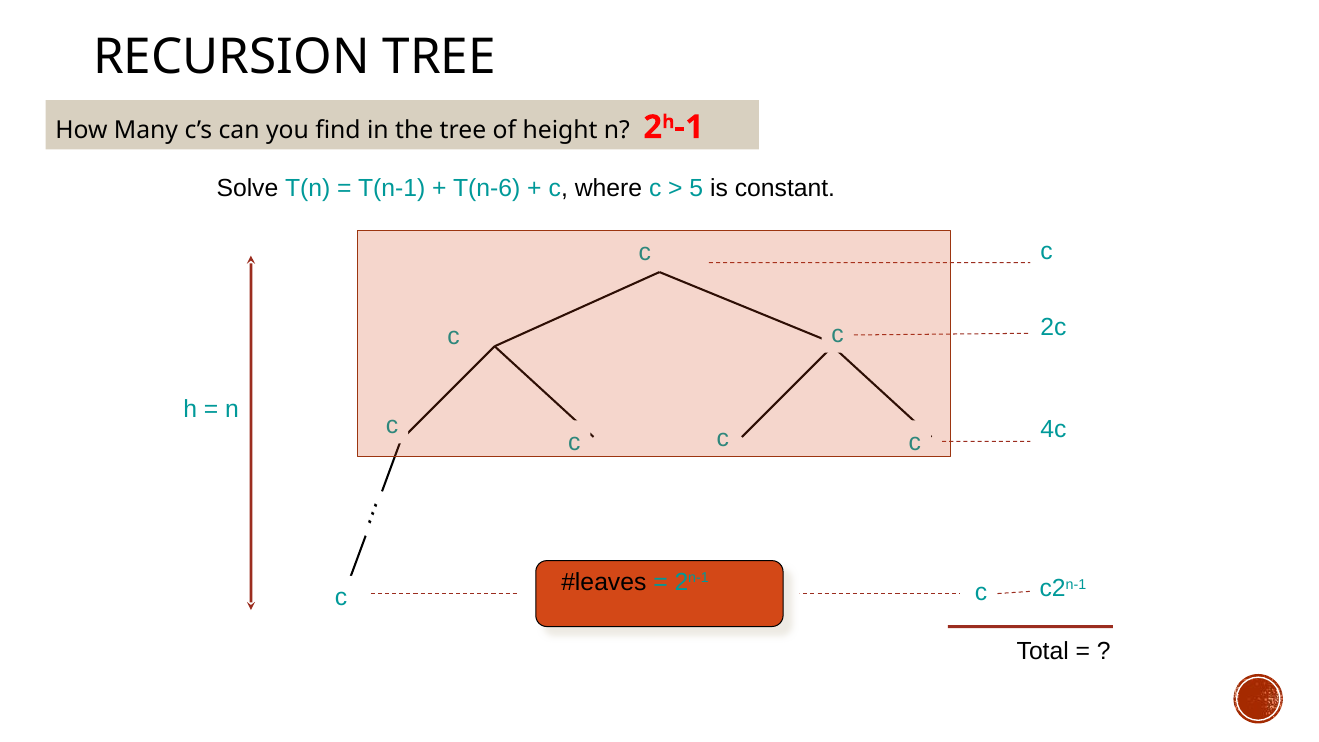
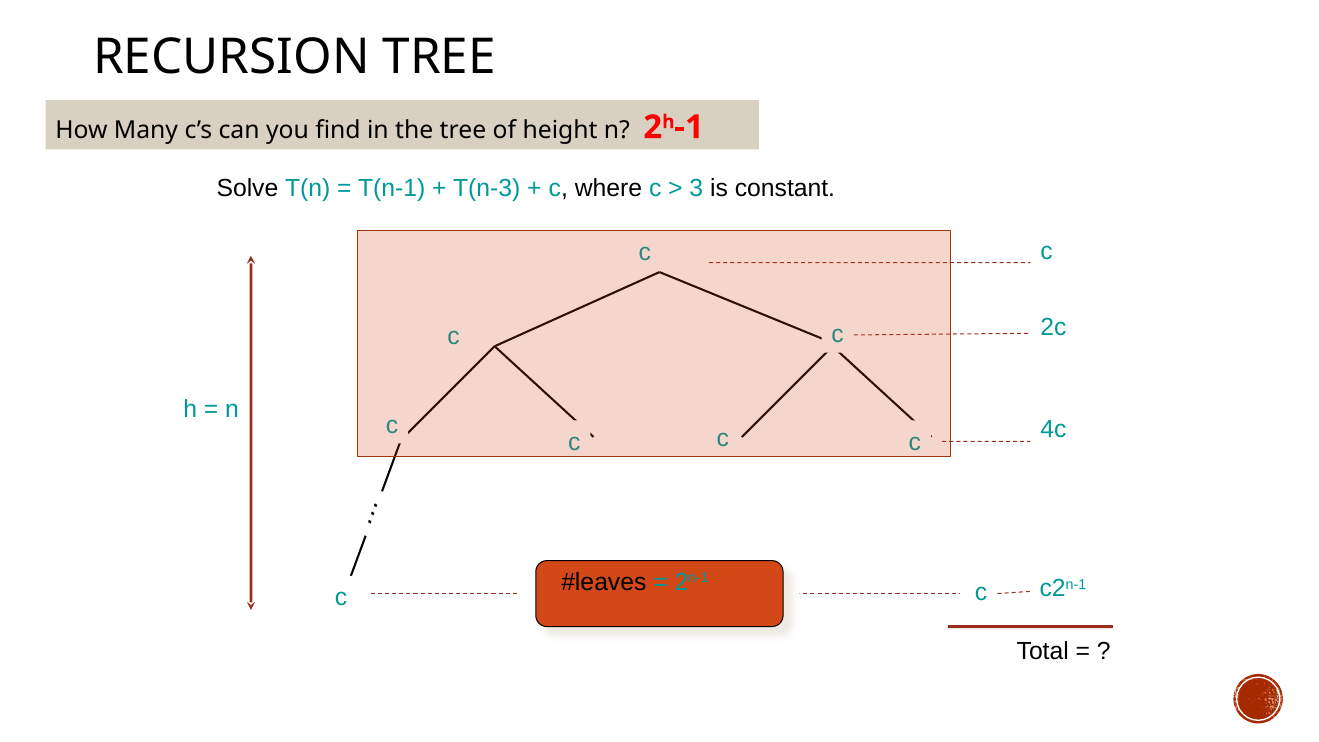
T(n-6: T(n-6 -> T(n-3
5: 5 -> 3
